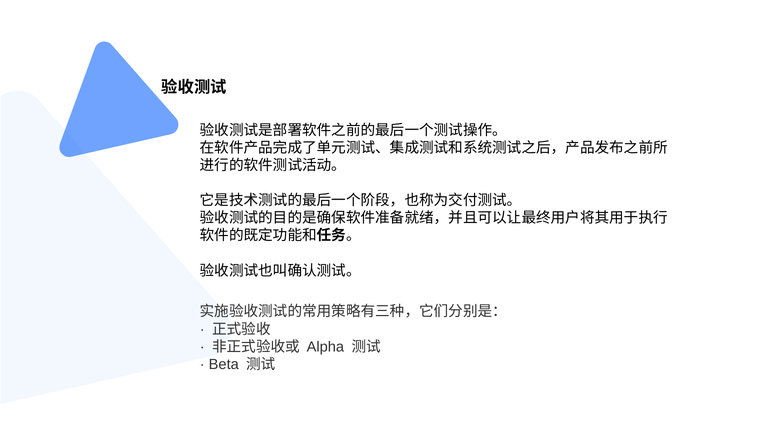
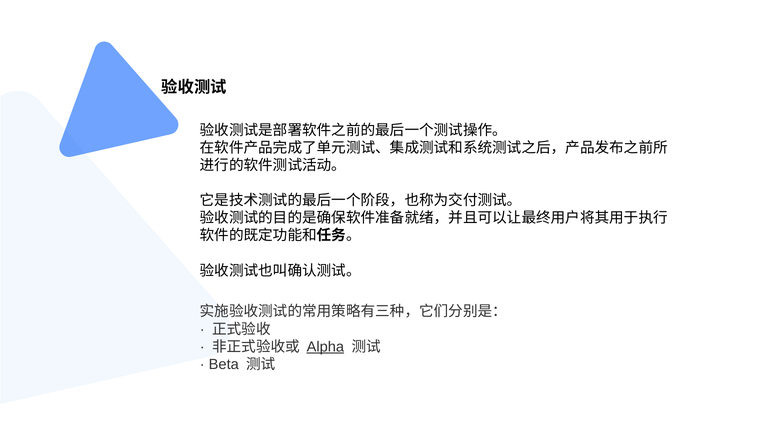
Alpha underline: none -> present
